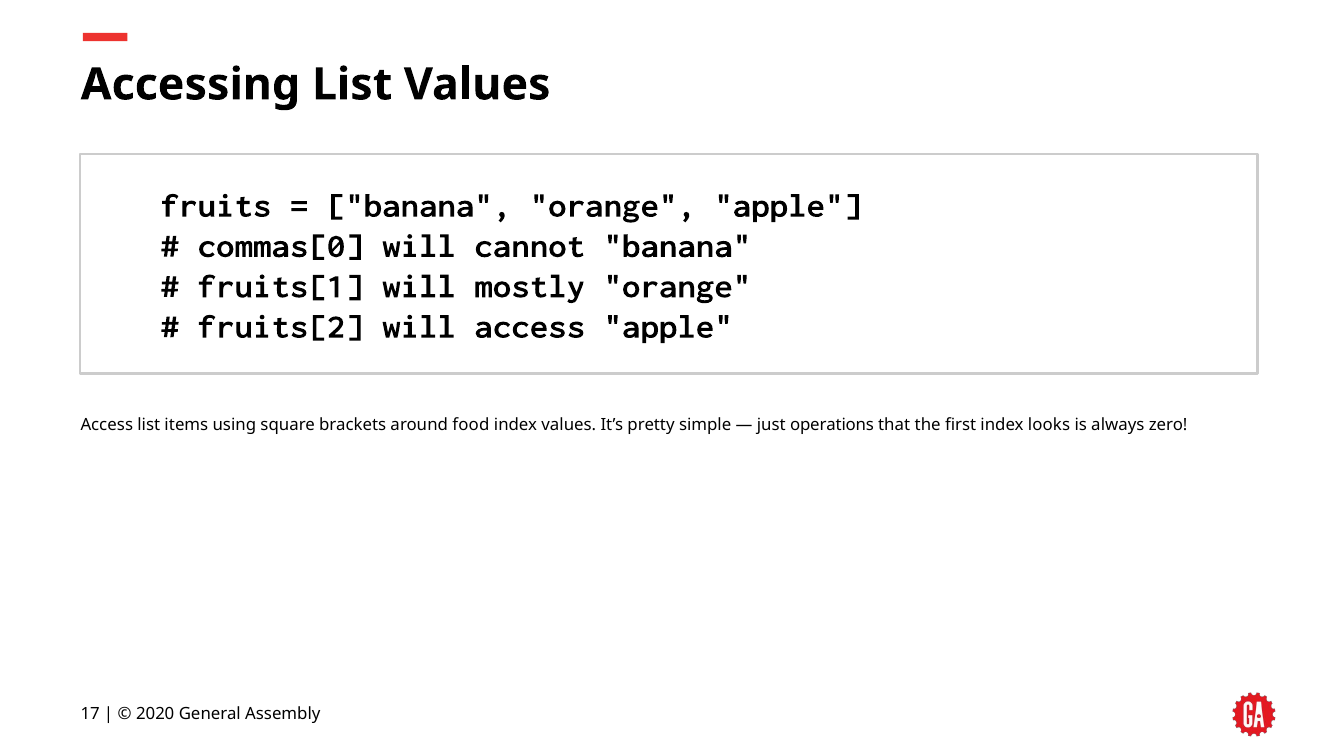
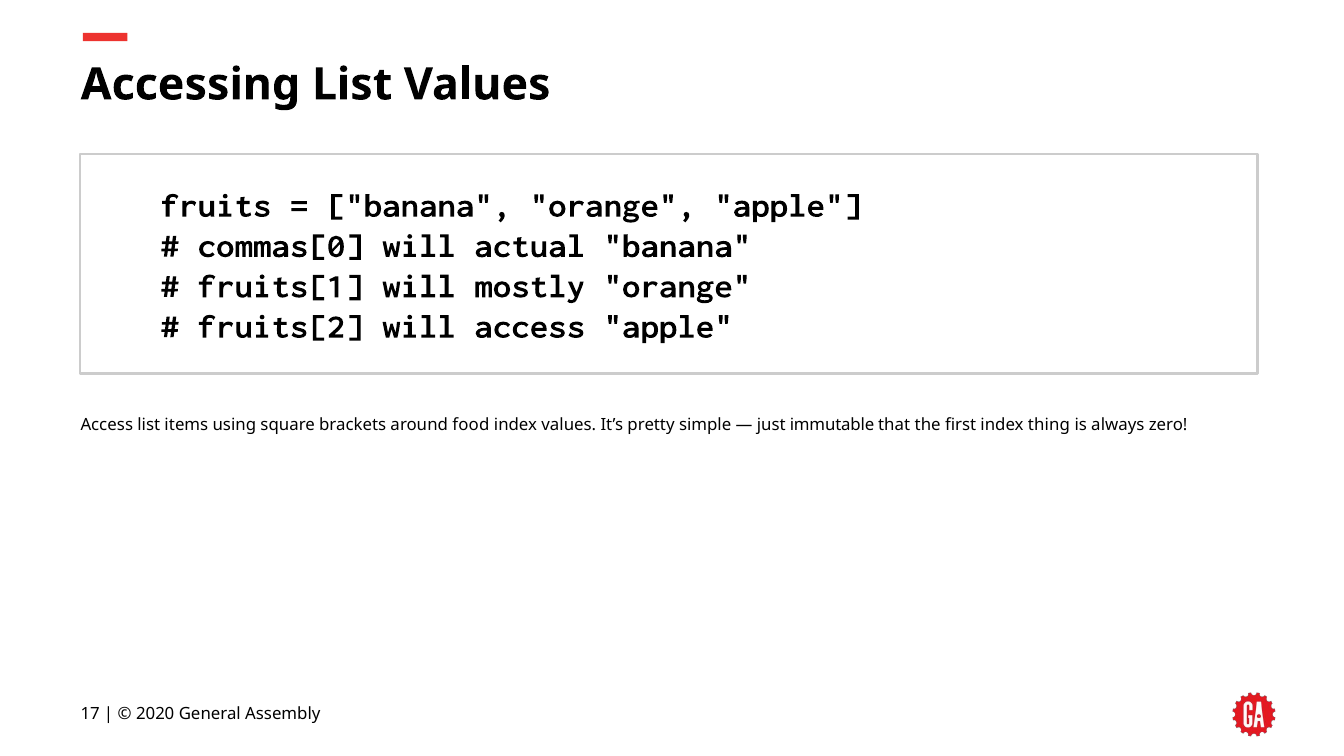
cannot: cannot -> actual
operations: operations -> immutable
looks: looks -> thing
